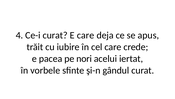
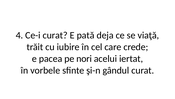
E care: care -> pată
apus: apus -> viaţă
